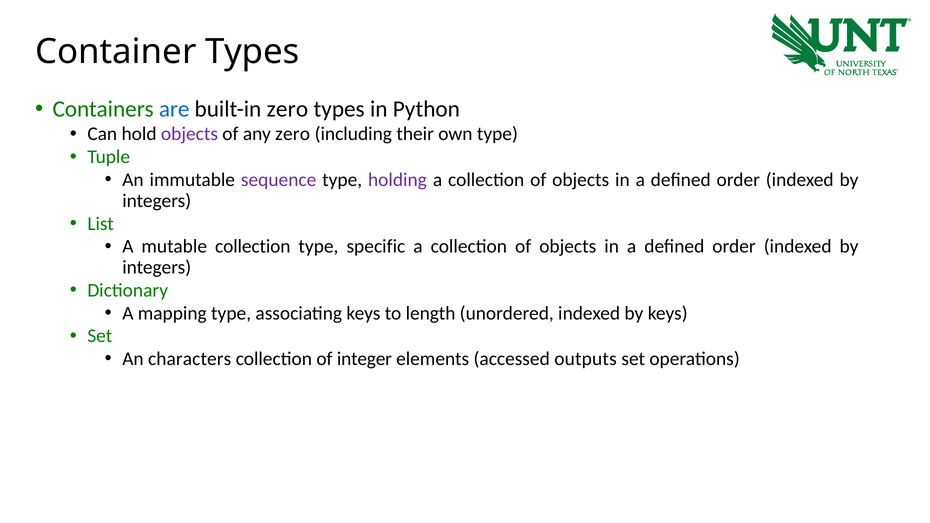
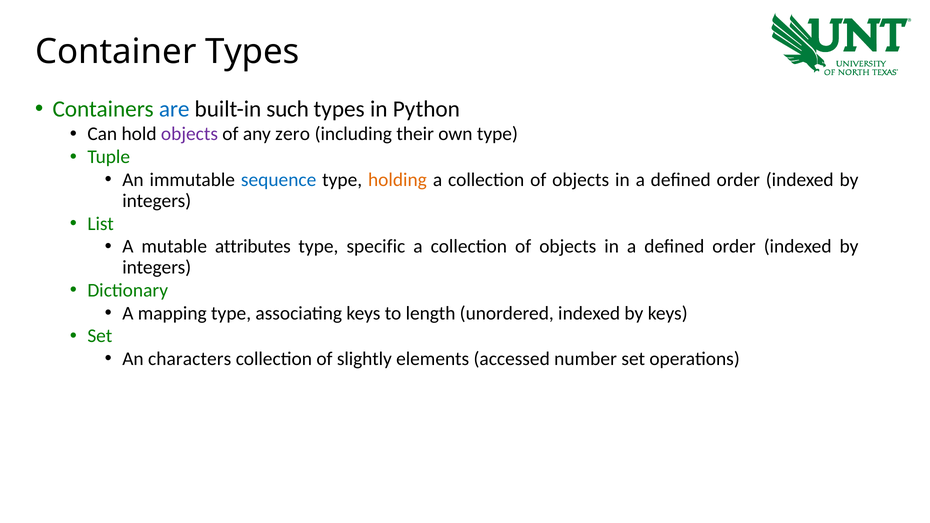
built-in zero: zero -> such
sequence colour: purple -> blue
holding colour: purple -> orange
mutable collection: collection -> attributes
integer: integer -> slightly
outputs: outputs -> number
